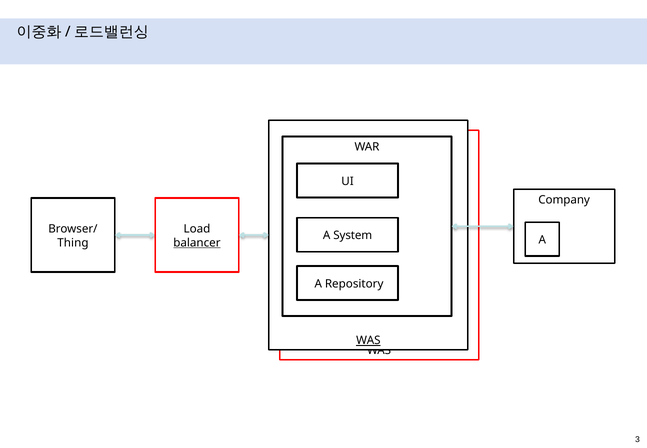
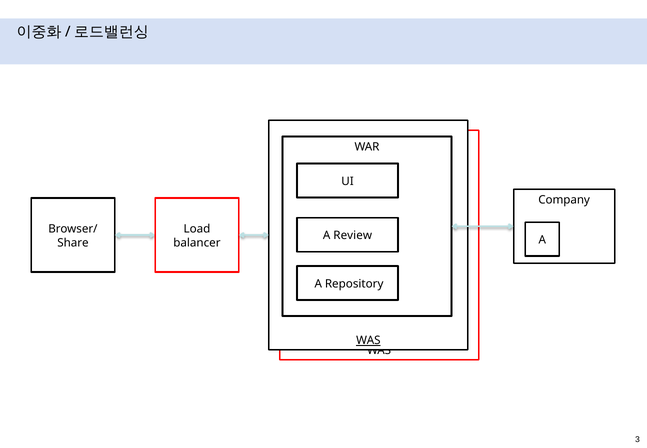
System: System -> Review
Thing: Thing -> Share
balancer underline: present -> none
